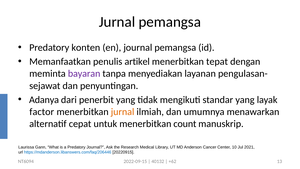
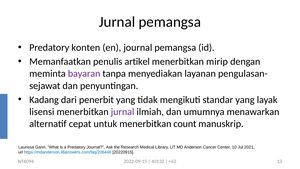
tepat: tepat -> mirip
Adanya: Adanya -> Kadang
factor: factor -> lisensi
jurnal at (123, 112) colour: orange -> purple
